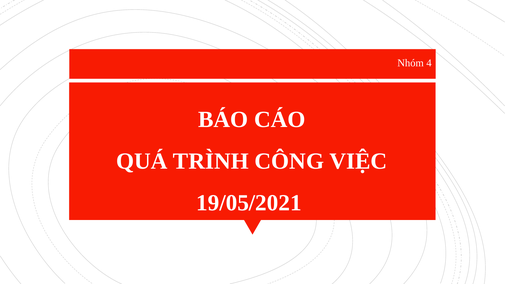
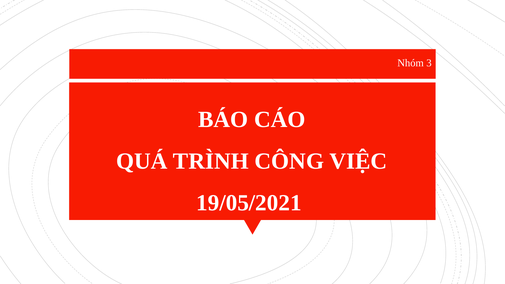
4: 4 -> 3
